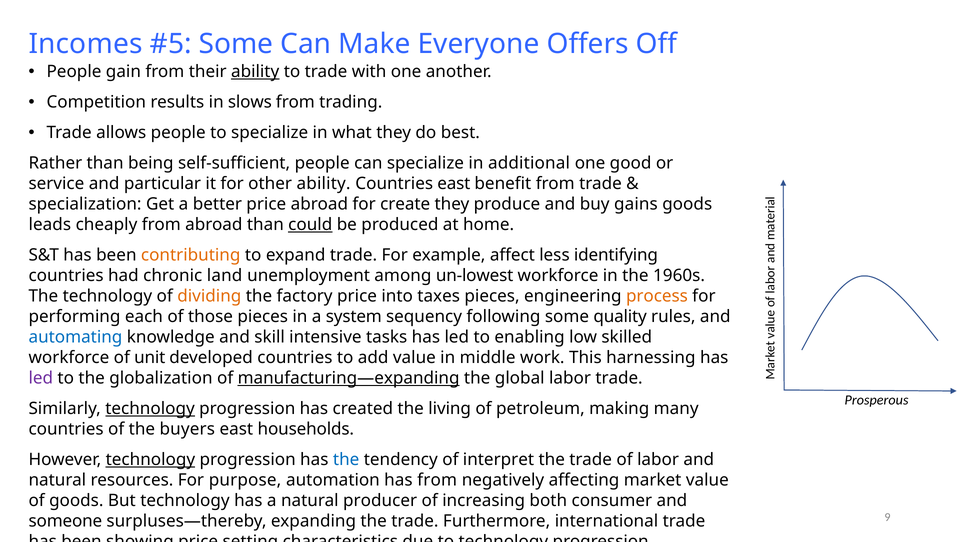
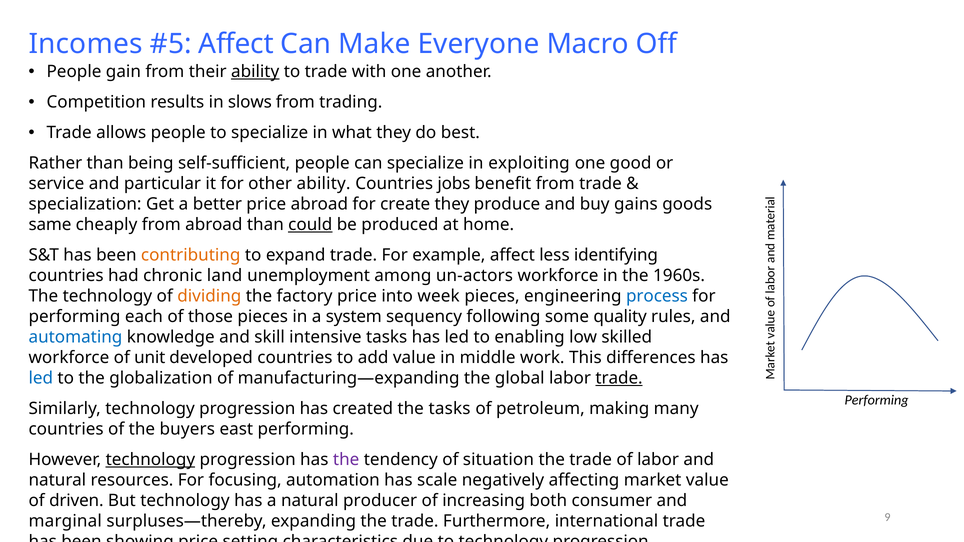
Some at (236, 44): Some -> Affect
Offers: Offers -> Macro
additional: additional -> exploiting
Countries east: east -> jobs
leads: leads -> same
un-lowest: un-lowest -> un-actors
taxes: taxes -> week
process colour: orange -> blue
harnessing: harnessing -> differences
led at (41, 378) colour: purple -> blue
manufacturing—expanding underline: present -> none
trade at (619, 378) underline: none -> present
Prosperous at (877, 400): Prosperous -> Performing
technology at (150, 409) underline: present -> none
the living: living -> tasks
east households: households -> performing
the at (346, 460) colour: blue -> purple
interpret: interpret -> situation
purpose: purpose -> focusing
has from: from -> scale
of goods: goods -> driven
someone: someone -> marginal
